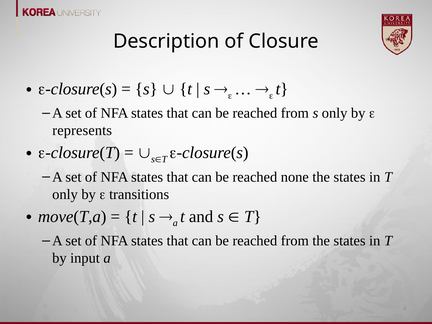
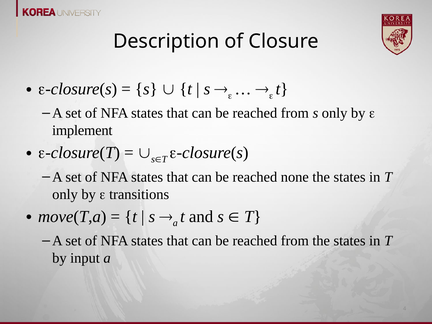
represents: represents -> implement
